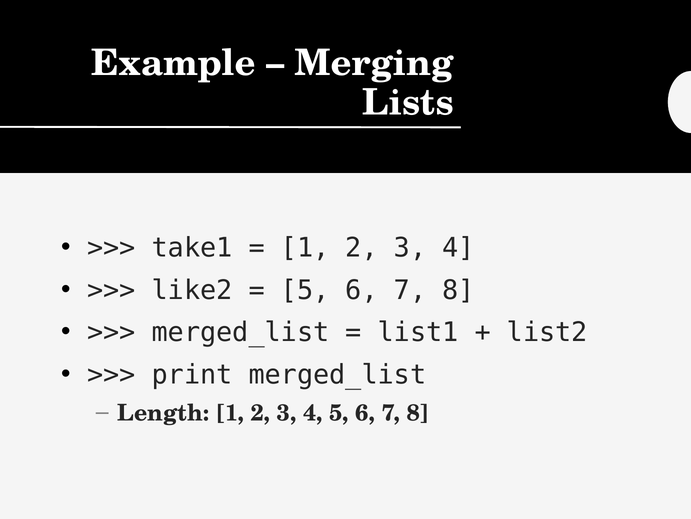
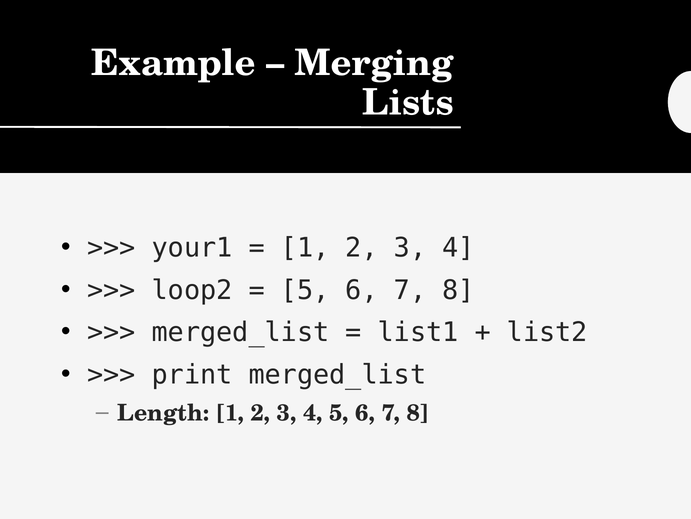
take1: take1 -> your1
like2: like2 -> loop2
